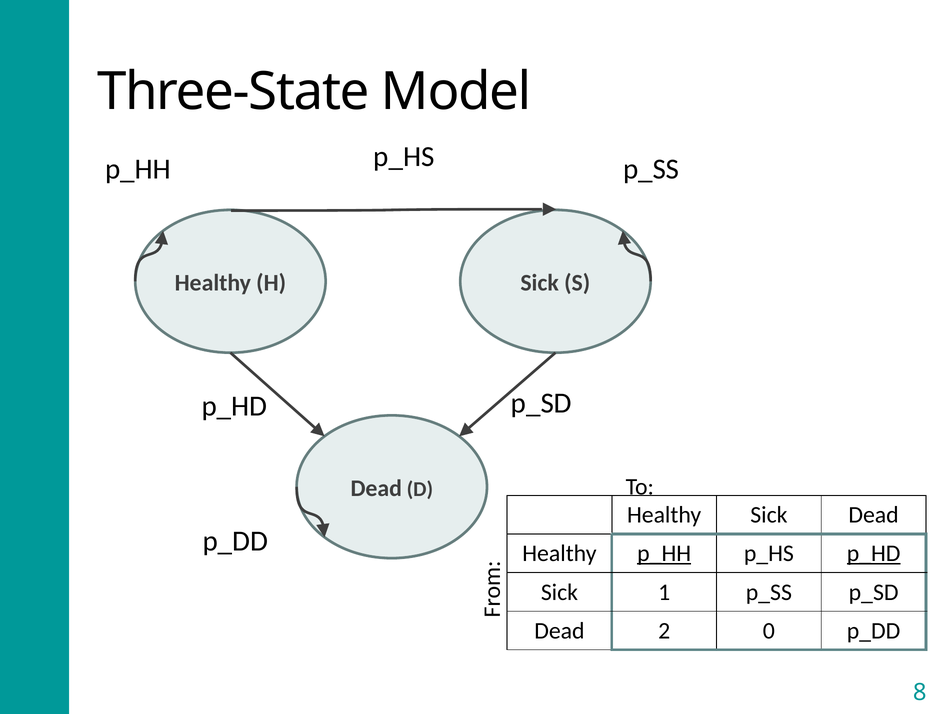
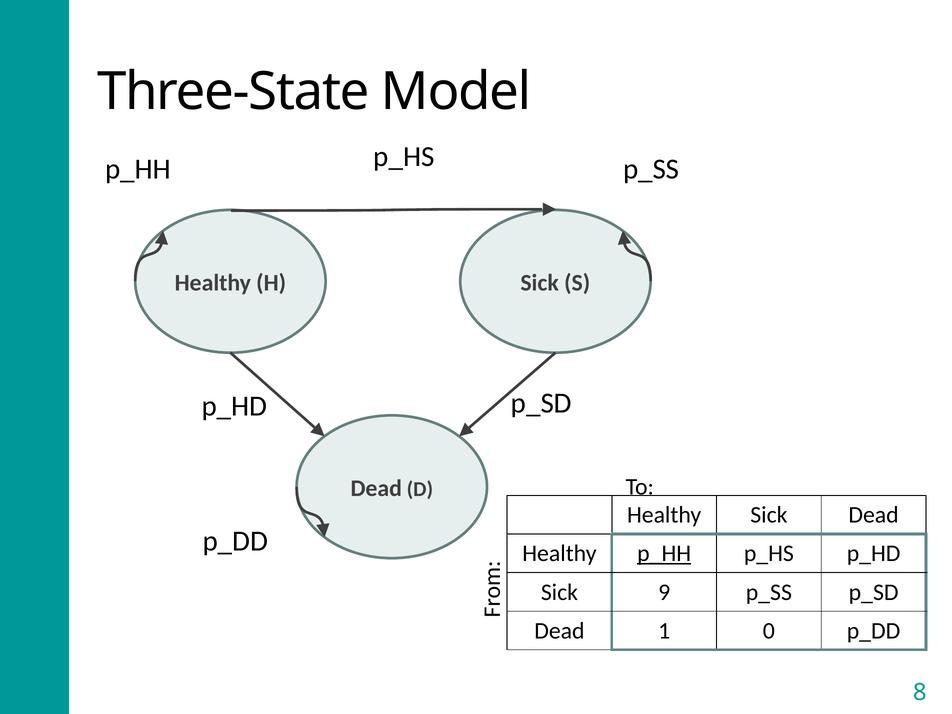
p_HD at (874, 554) underline: present -> none
1: 1 -> 9
2: 2 -> 1
